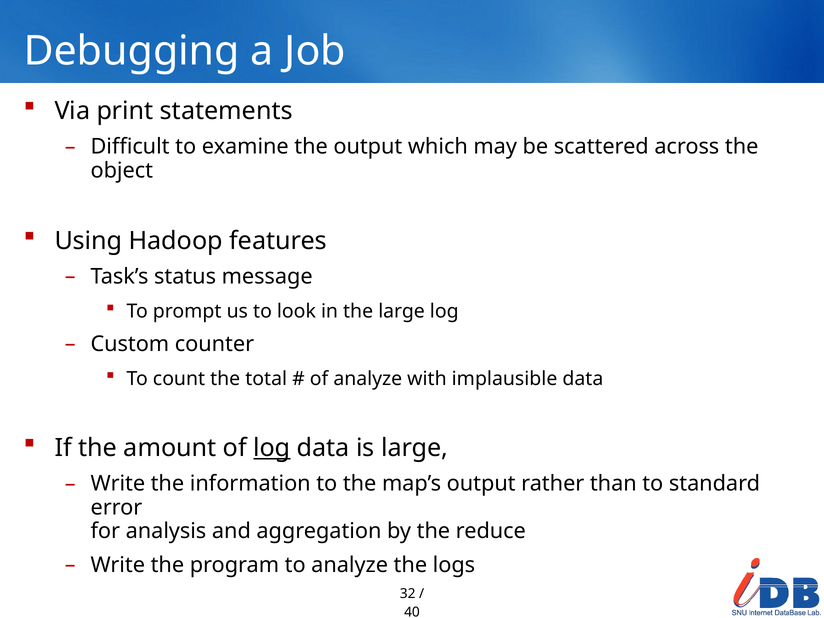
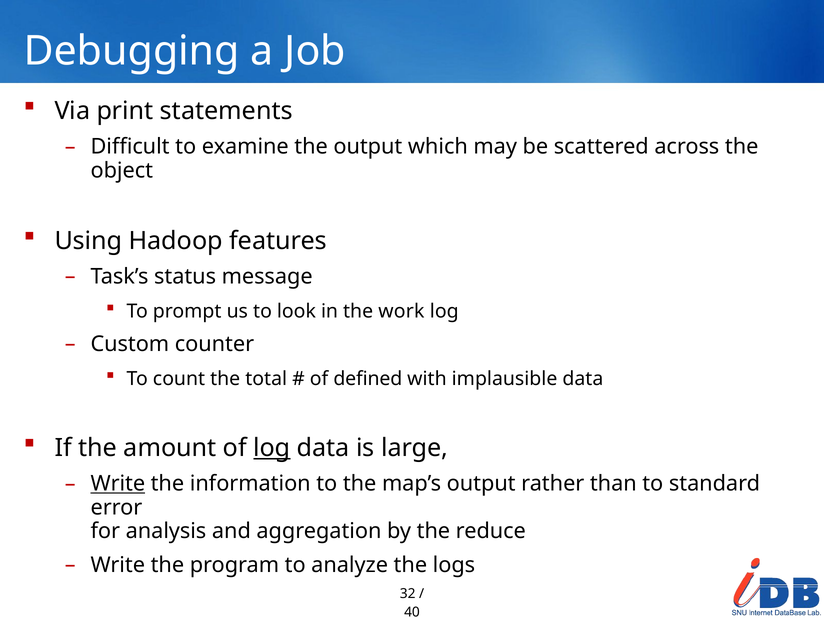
the large: large -> work
of analyze: analyze -> defined
Write at (118, 484) underline: none -> present
